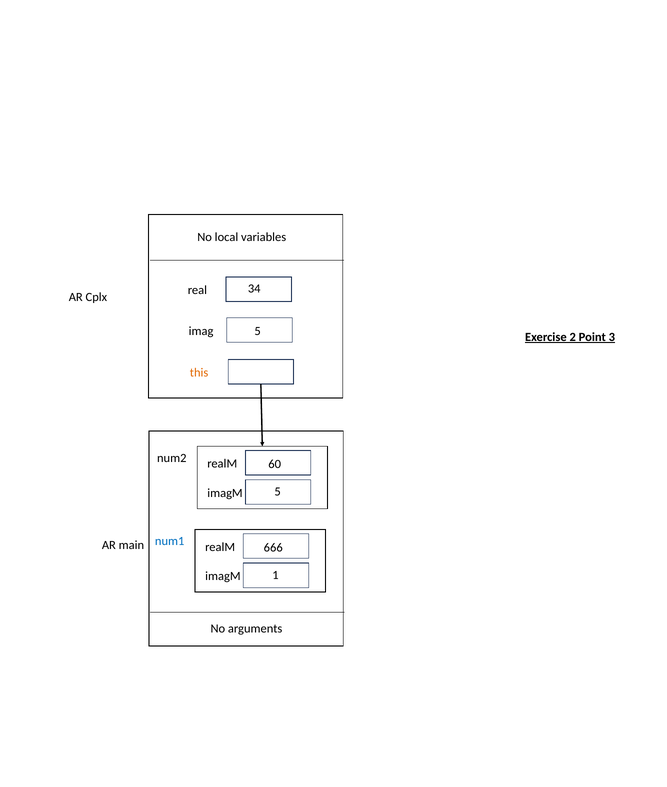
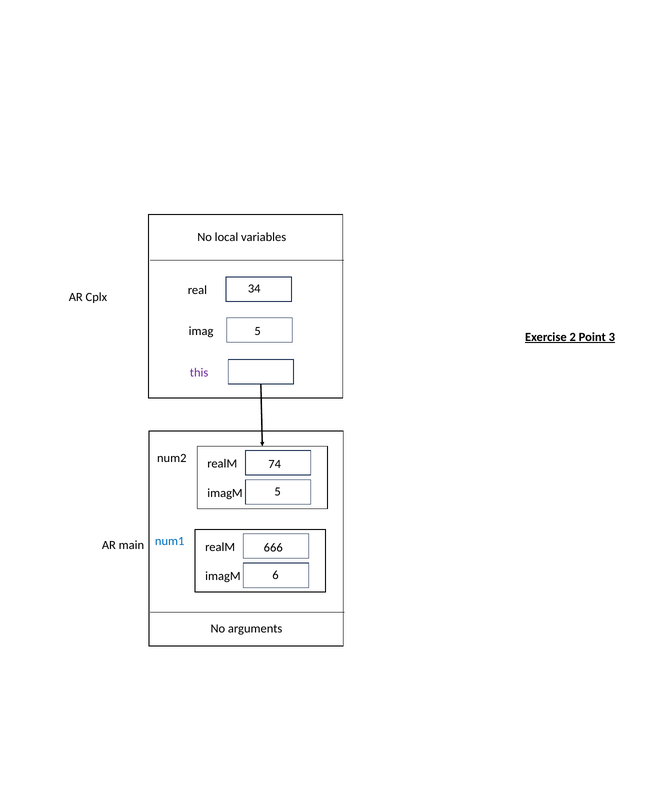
this colour: orange -> purple
60: 60 -> 74
1: 1 -> 6
